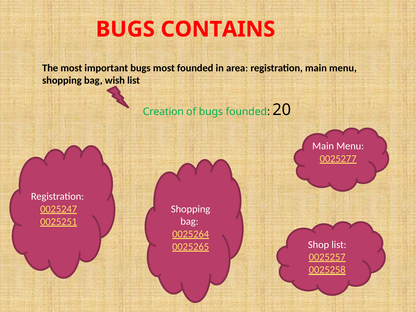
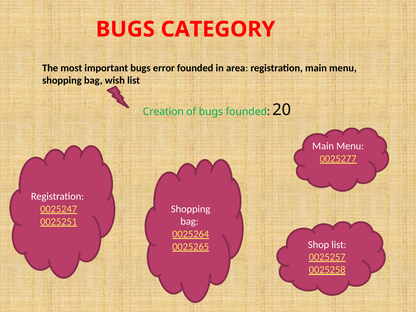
CONTAINS: CONTAINS -> CATEGORY
bugs most: most -> error
